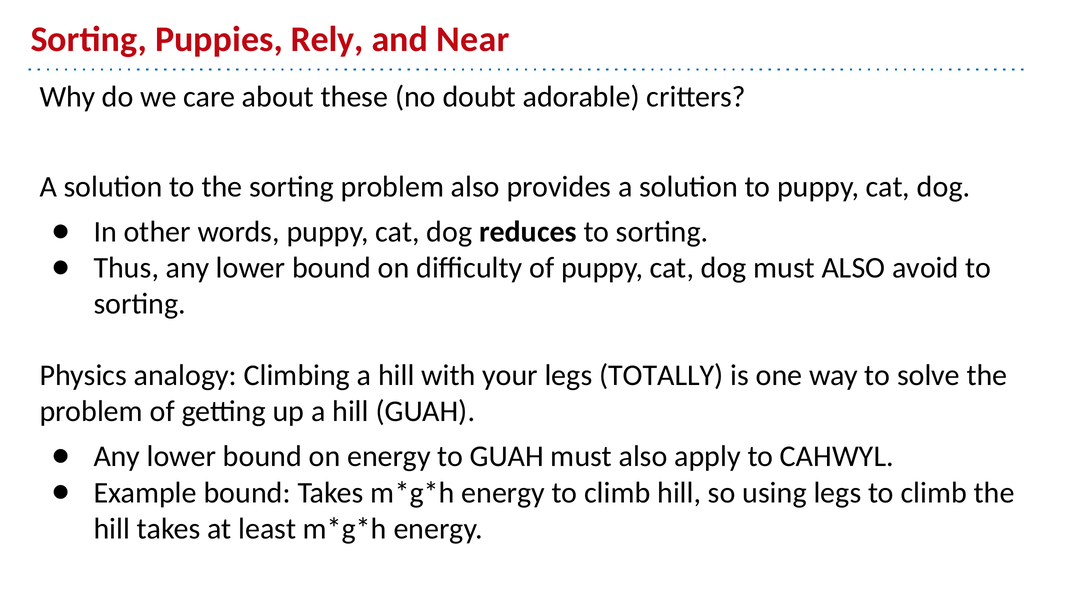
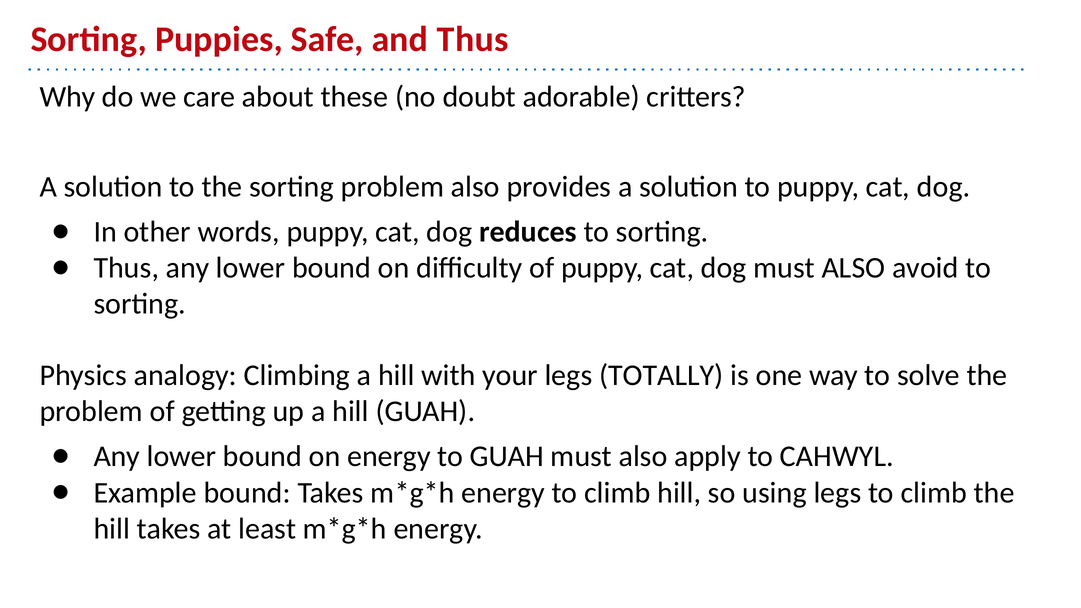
Rely: Rely -> Safe
and Near: Near -> Thus
